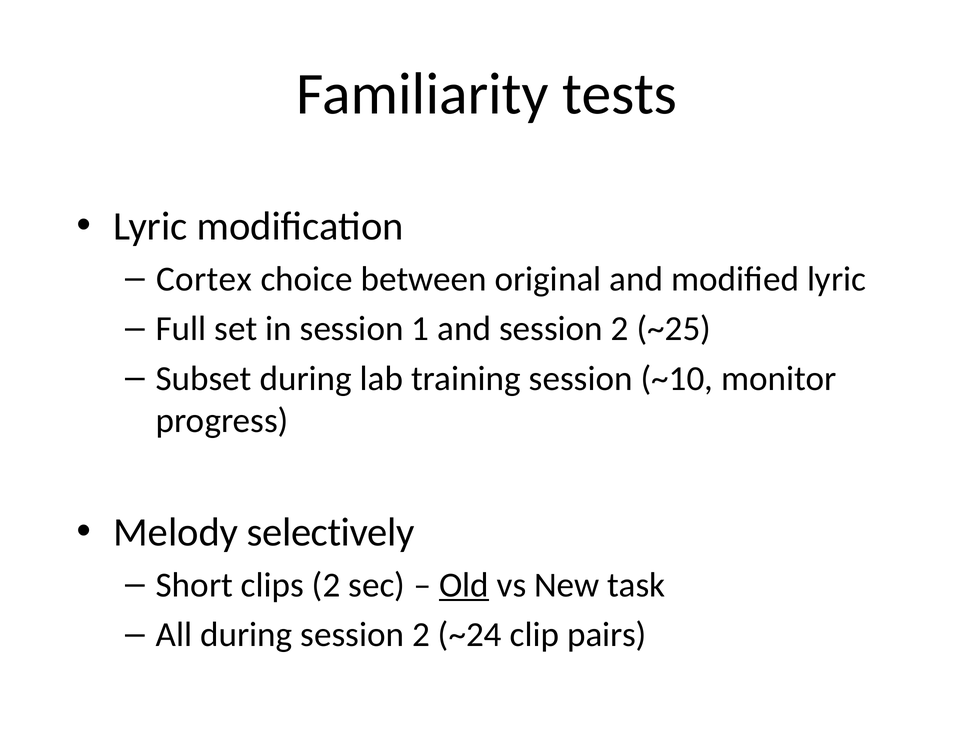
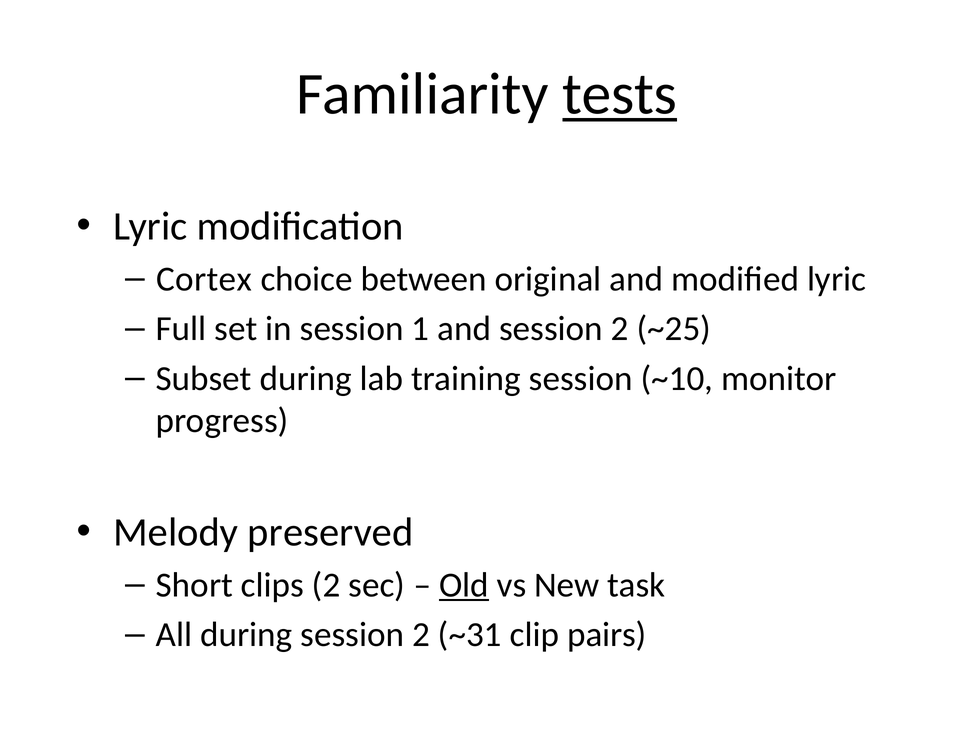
tests underline: none -> present
selectively: selectively -> preserved
~24: ~24 -> ~31
